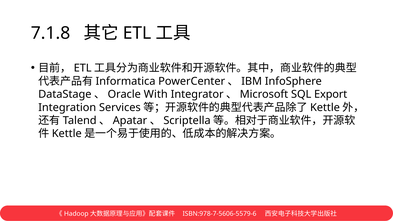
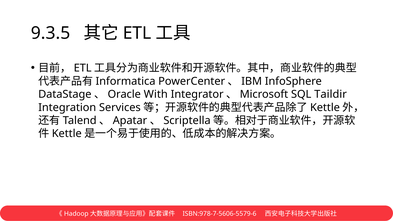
7.1.8: 7.1.8 -> 9.3.5
Export: Export -> Taildir
